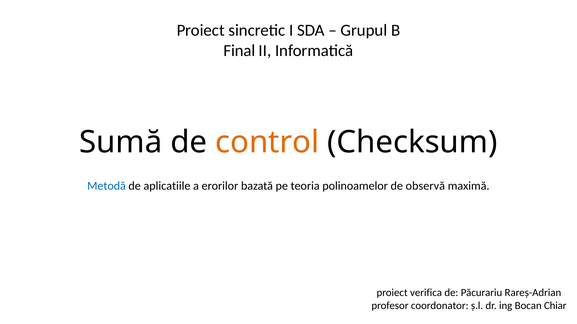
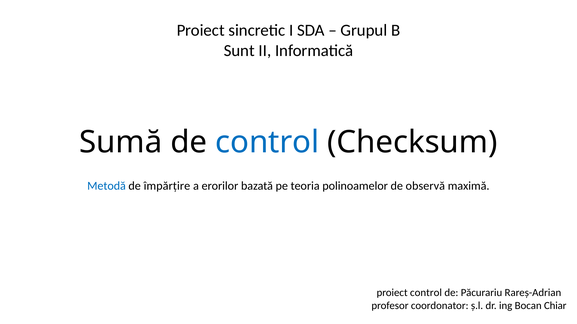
Final: Final -> Sunt
control at (267, 142) colour: orange -> blue
aplicatiile: aplicatiile -> împărțire
proiect verifica: verifica -> control
